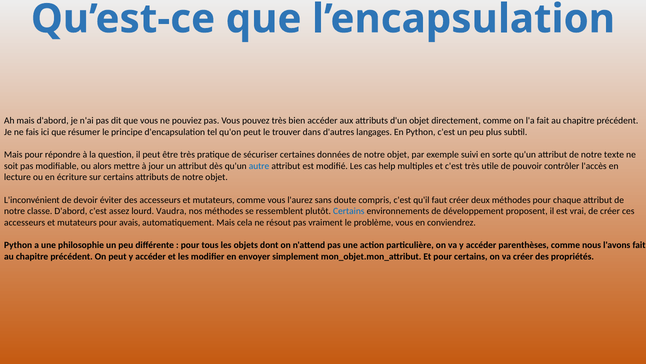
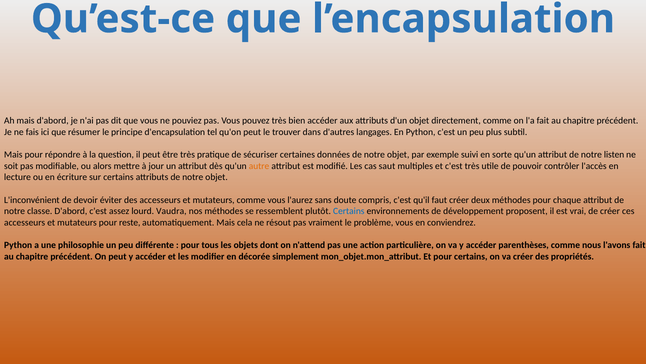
texte: texte -> listen
autre colour: blue -> orange
help: help -> saut
avais: avais -> reste
envoyer: envoyer -> décorée
